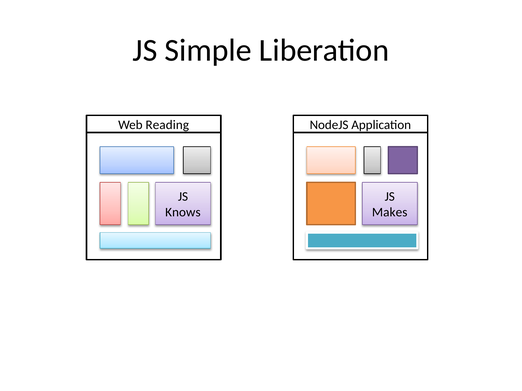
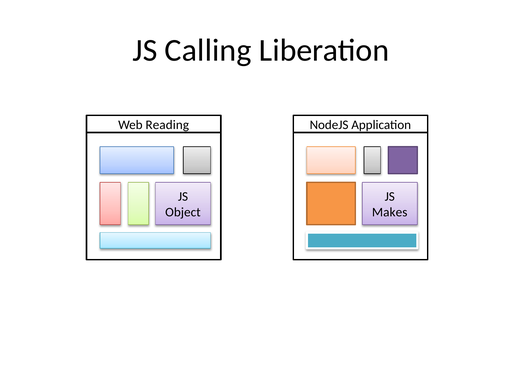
Simple: Simple -> Calling
Knows: Knows -> Object
